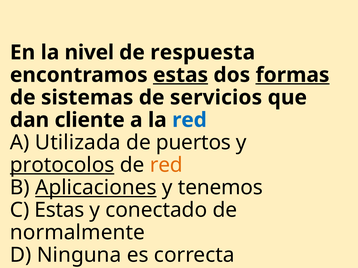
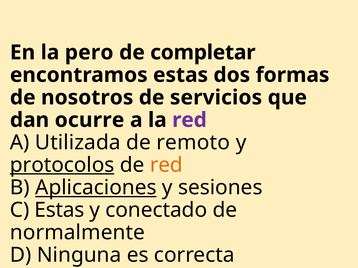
nivel: nivel -> pero
respuesta: respuesta -> completar
estas at (181, 75) underline: present -> none
formas underline: present -> none
sistemas: sistemas -> nosotros
cliente: cliente -> ocurre
red at (189, 120) colour: blue -> purple
puertos: puertos -> remoto
tenemos: tenemos -> sesiones
